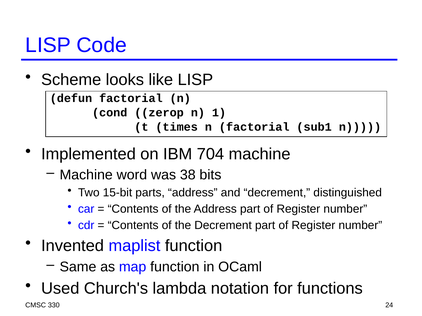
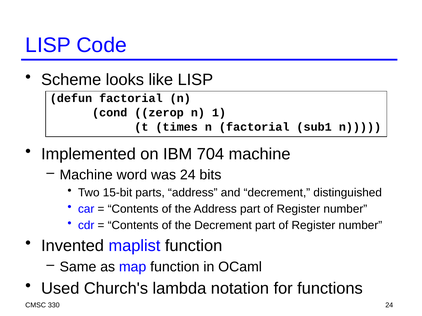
was 38: 38 -> 24
